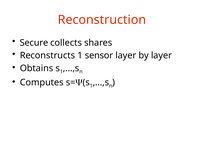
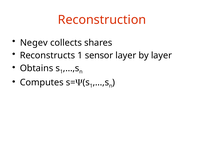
Secure: Secure -> Negev
